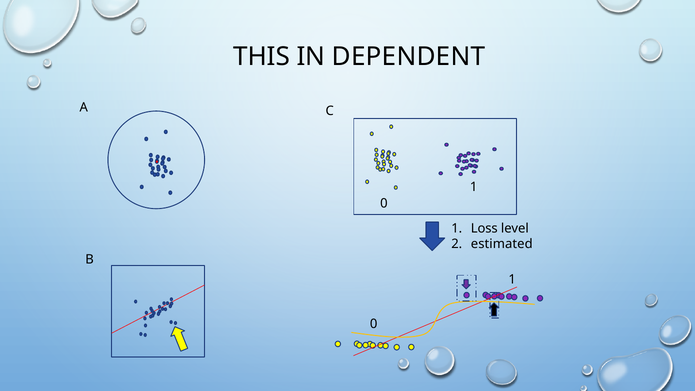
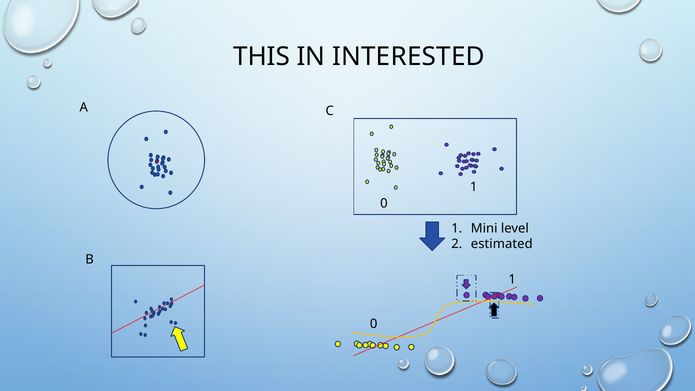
DEPENDENT: DEPENDENT -> INTERESTED
Loss: Loss -> Mini
